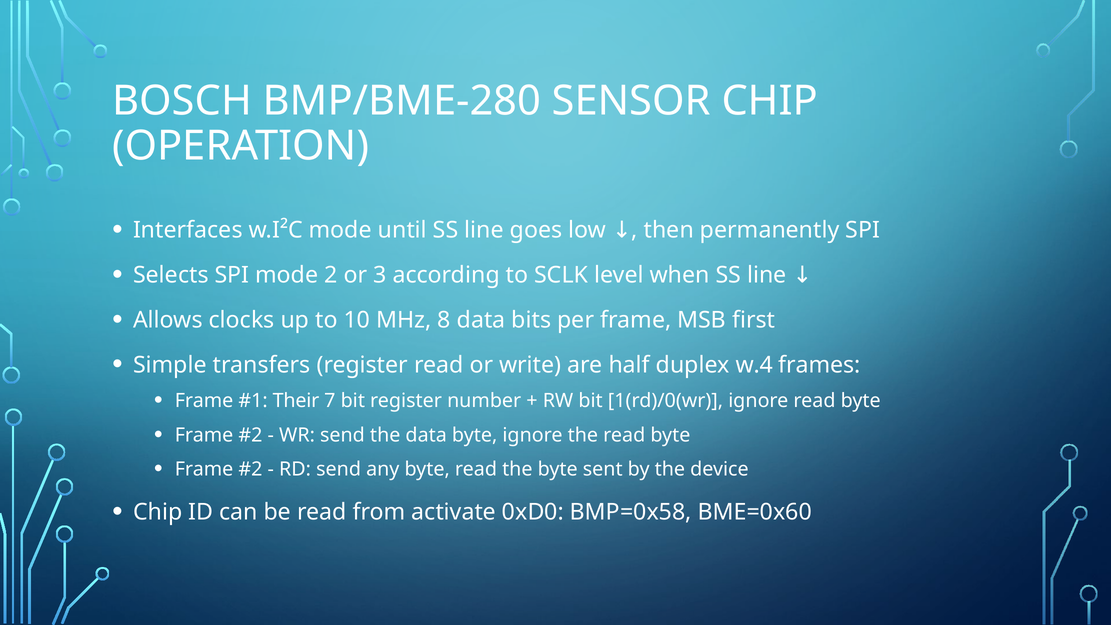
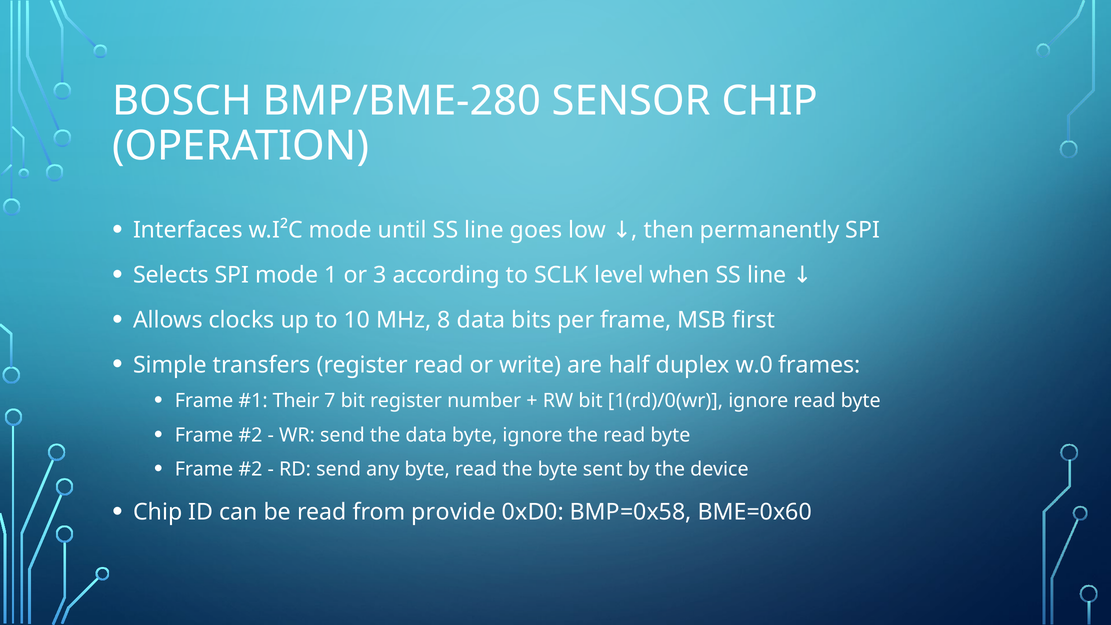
2: 2 -> 1
w.4: w.4 -> w.0
activate: activate -> provide
